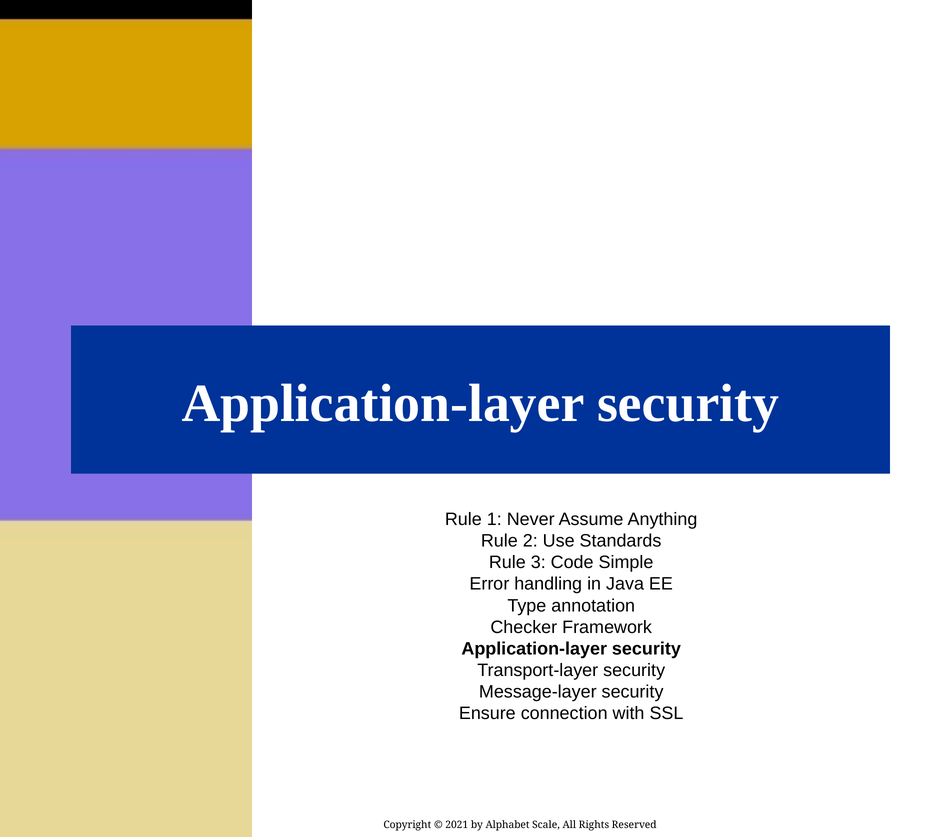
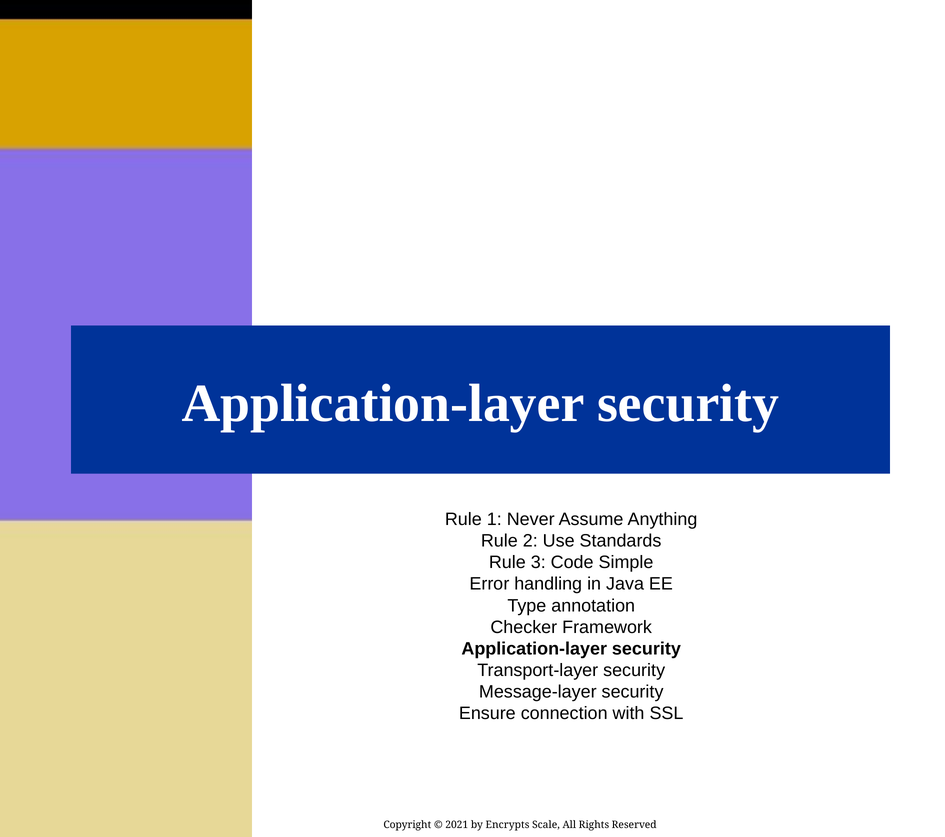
Alphabet: Alphabet -> Encrypts
